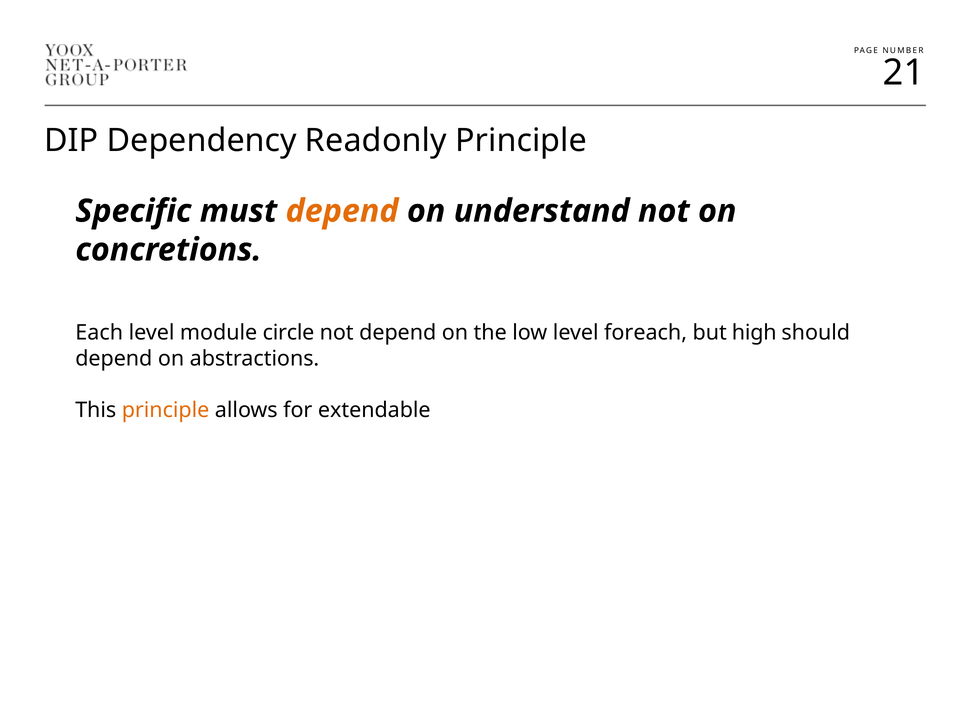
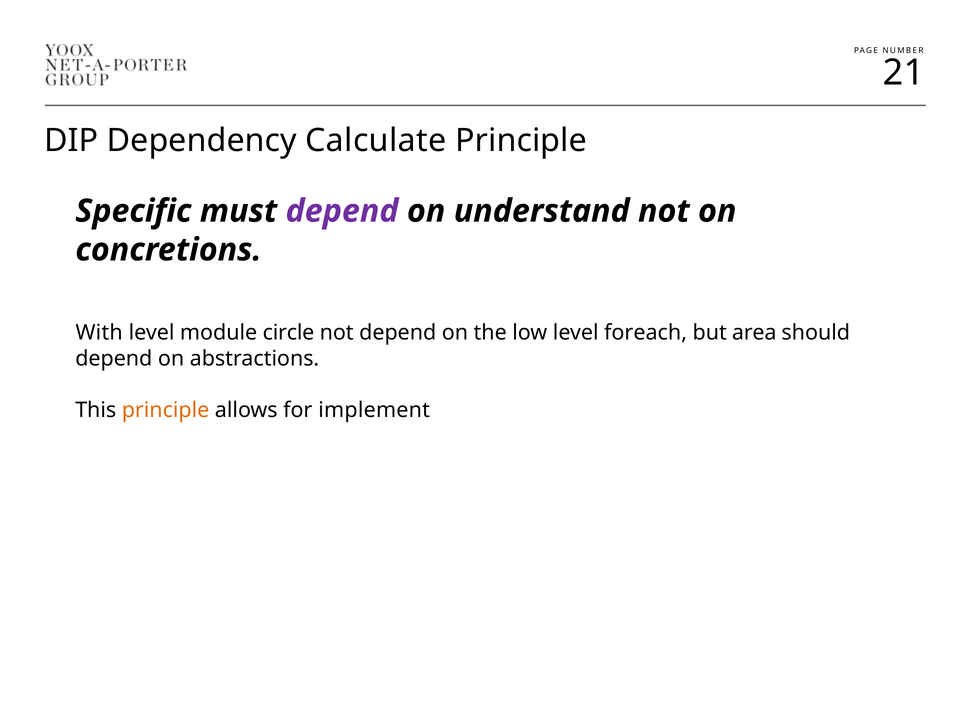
Readonly: Readonly -> Calculate
depend at (342, 211) colour: orange -> purple
Each: Each -> With
high: high -> area
extendable: extendable -> implement
